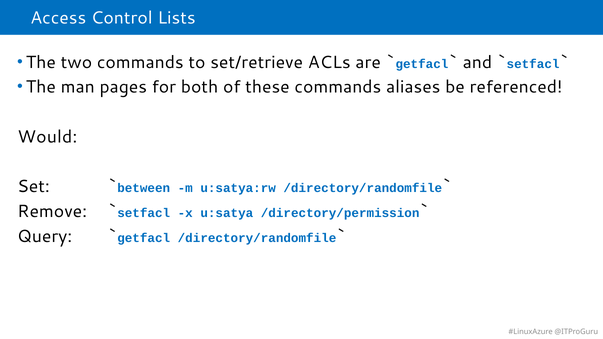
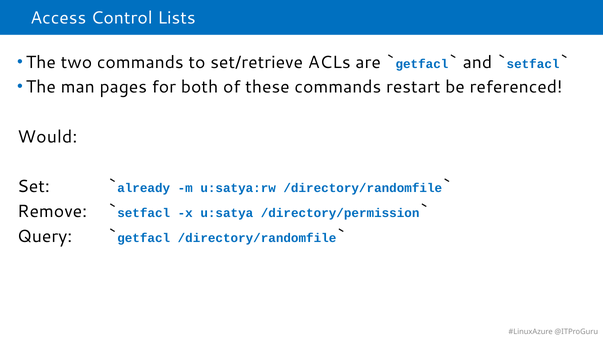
aliases: aliases -> restart
between: between -> already
